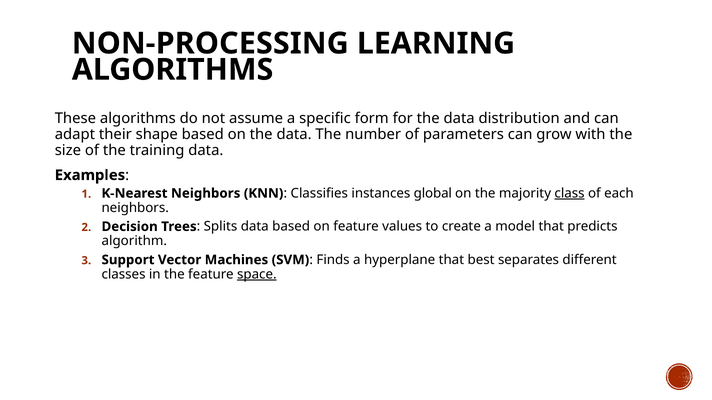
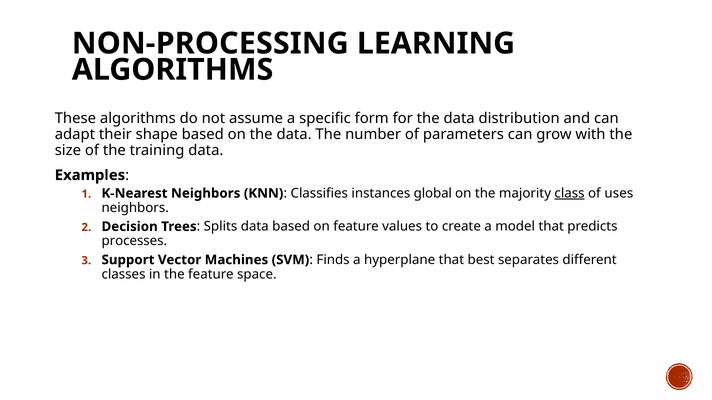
each: each -> uses
algorithm: algorithm -> processes
space underline: present -> none
